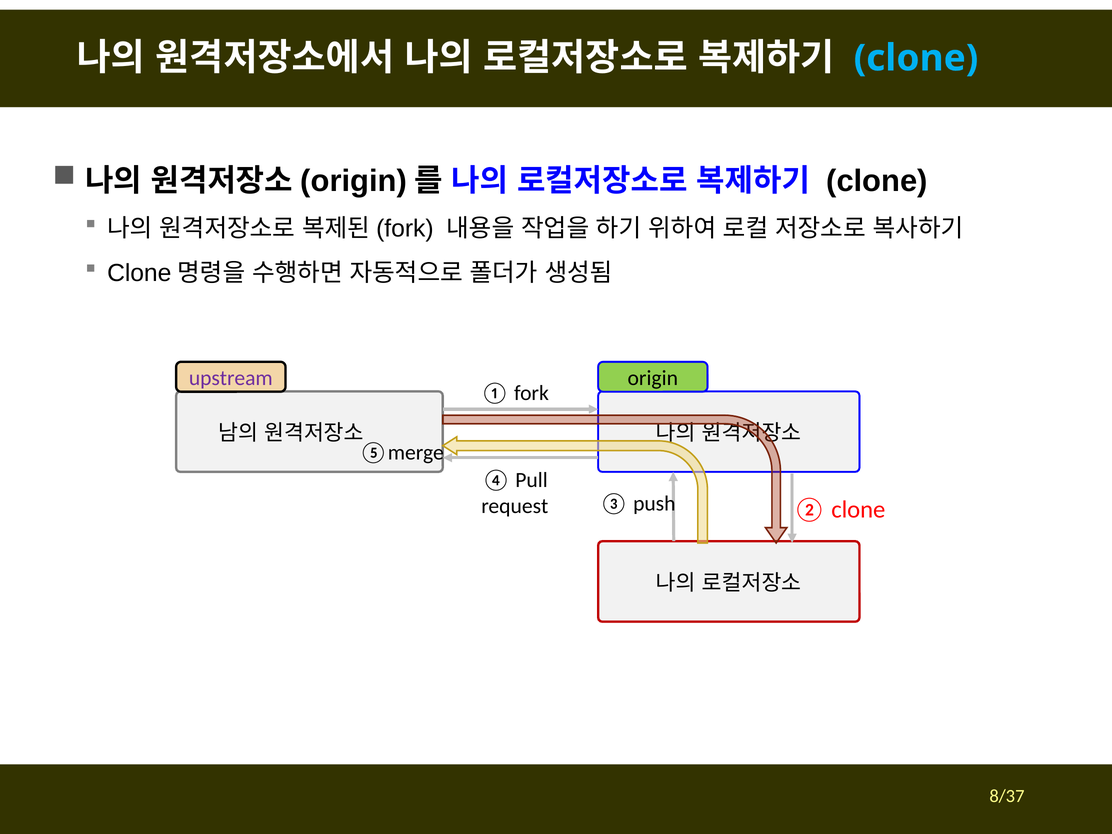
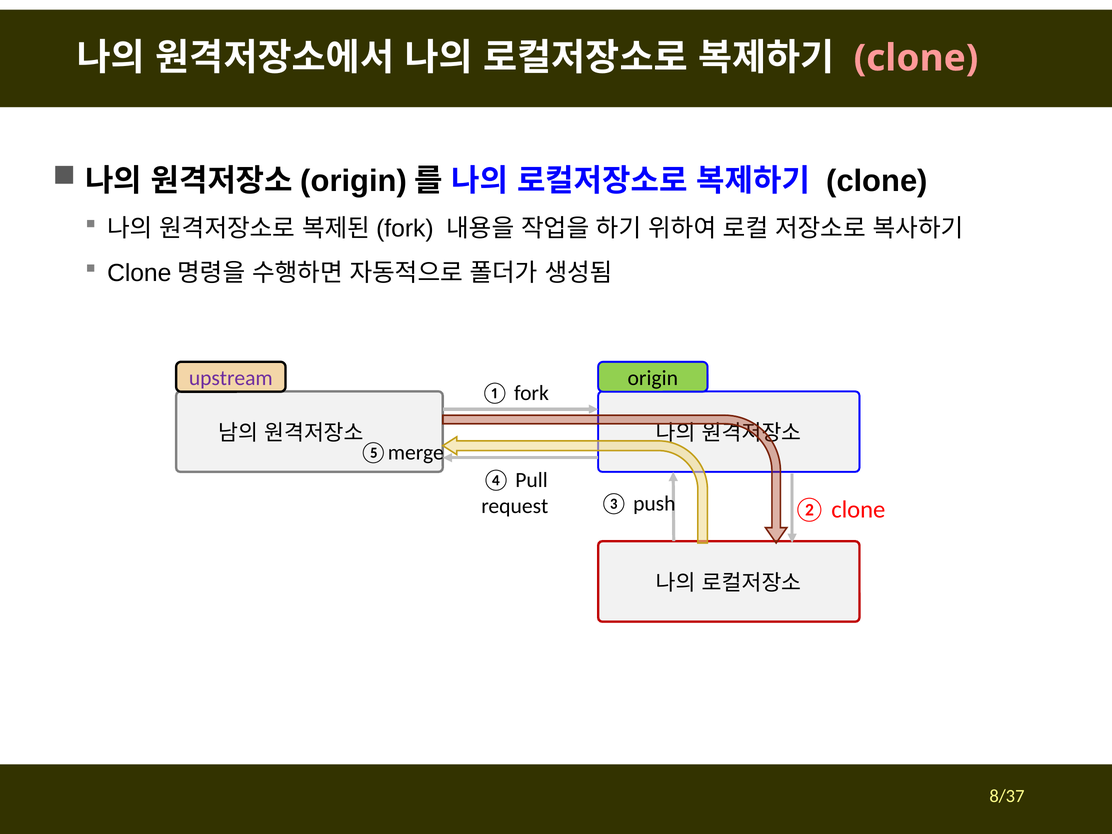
clone at (916, 58) colour: light blue -> pink
